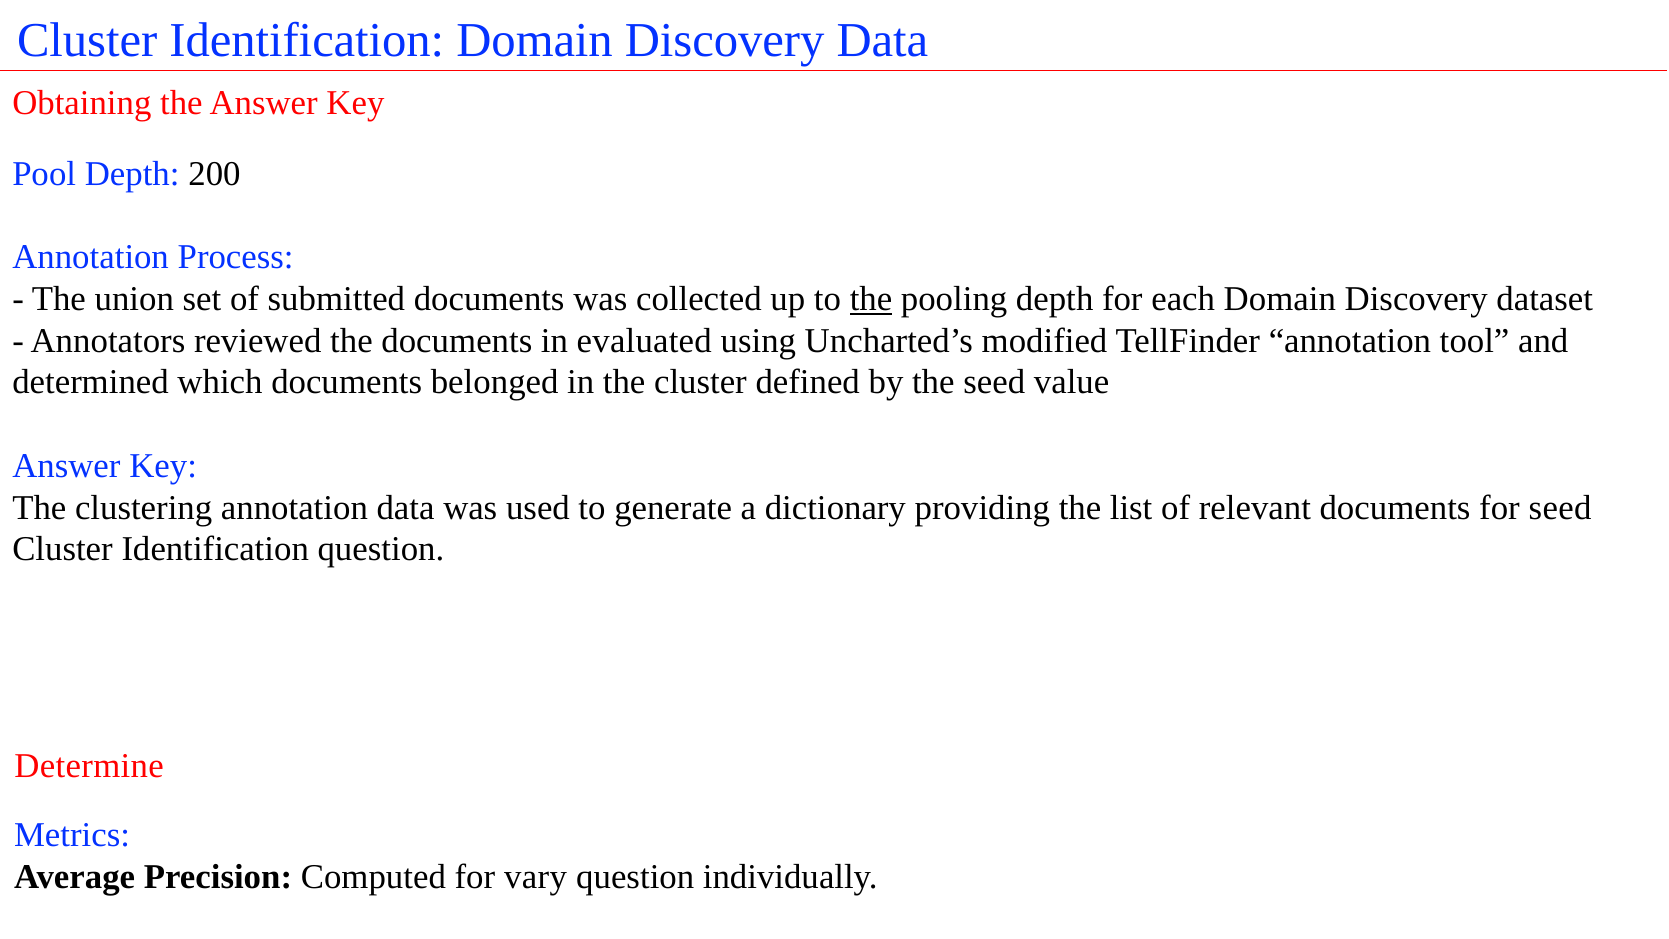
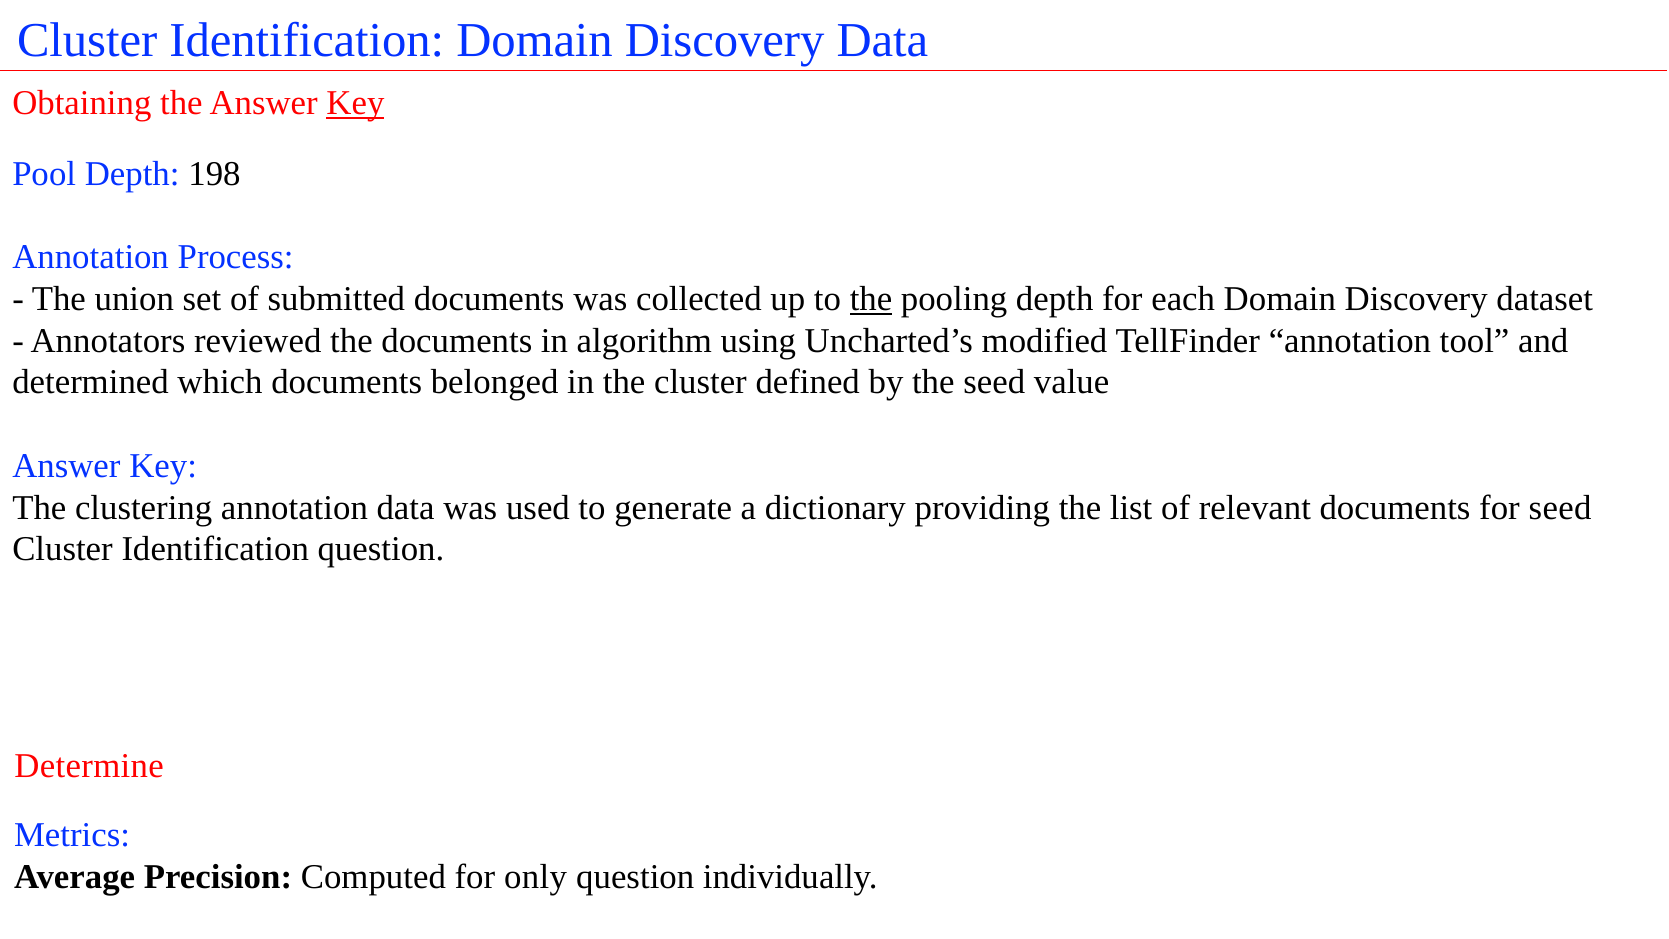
Key at (355, 103) underline: none -> present
200: 200 -> 198
evaluated: evaluated -> algorithm
vary: vary -> only
